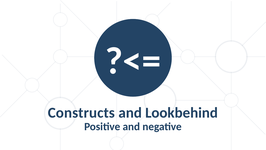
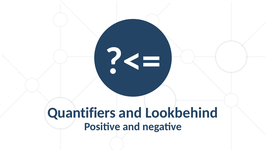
Constructs: Constructs -> Quantifiers
